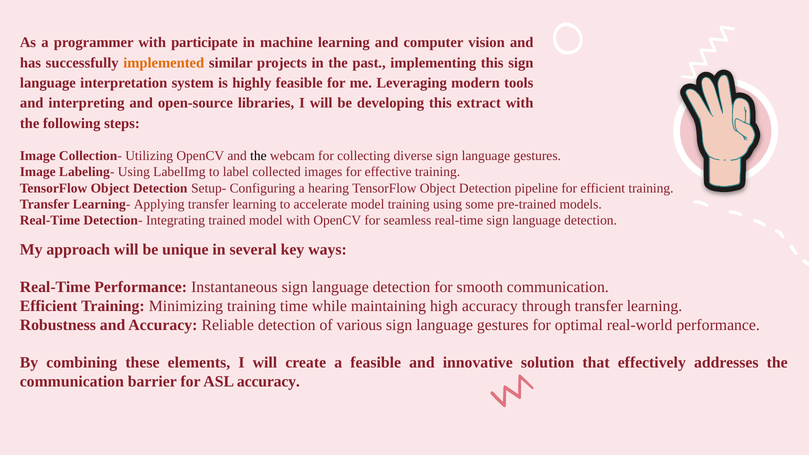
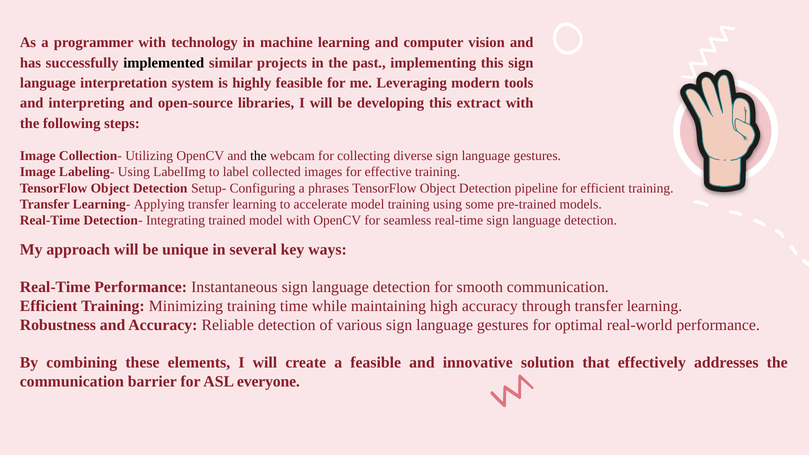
participate: participate -> technology
implemented colour: orange -> black
hearing: hearing -> phrases
ASL accuracy: accuracy -> everyone
